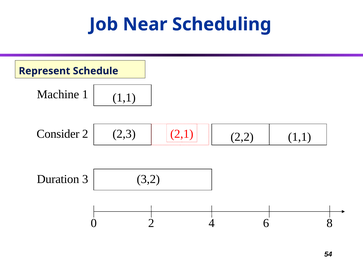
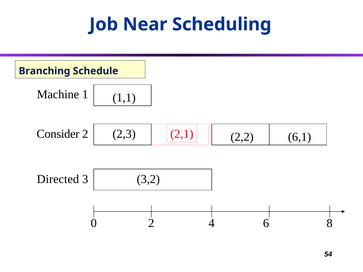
Represent: Represent -> Branching
2,2 1,1: 1,1 -> 6,1
Duration: Duration -> Directed
